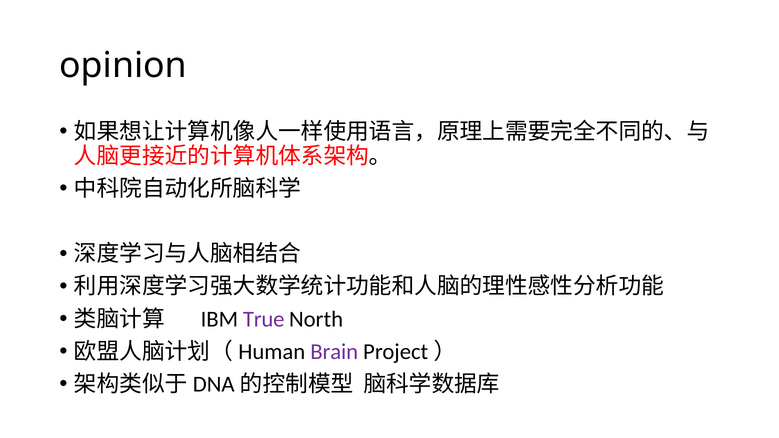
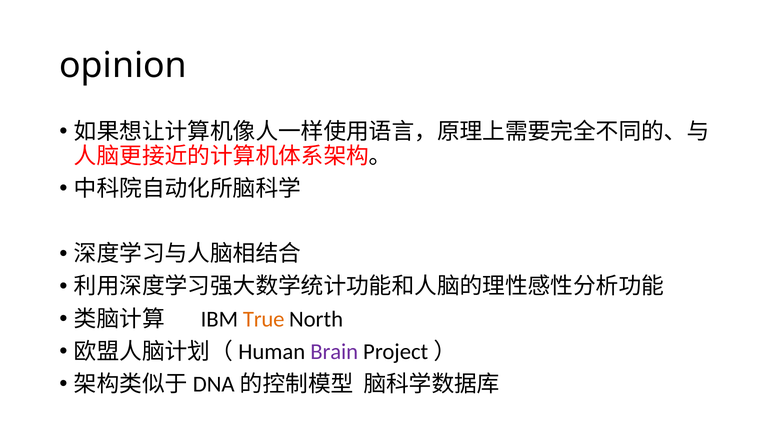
True colour: purple -> orange
